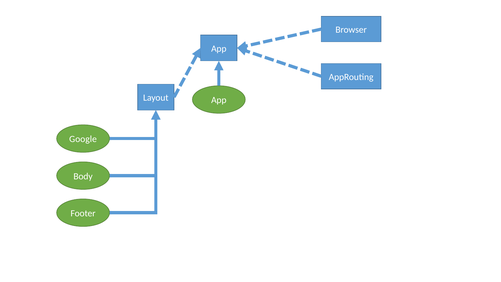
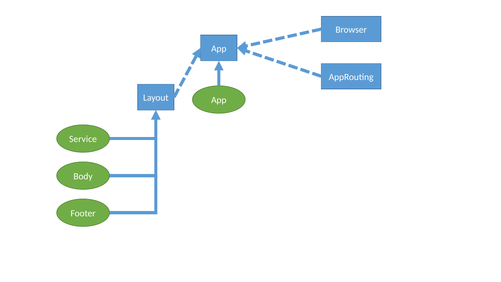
Google: Google -> Service
